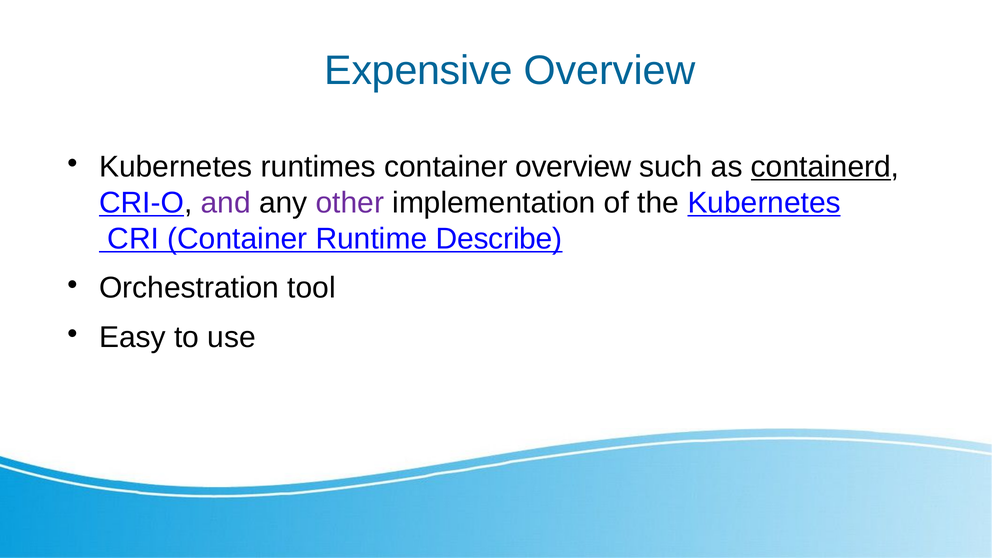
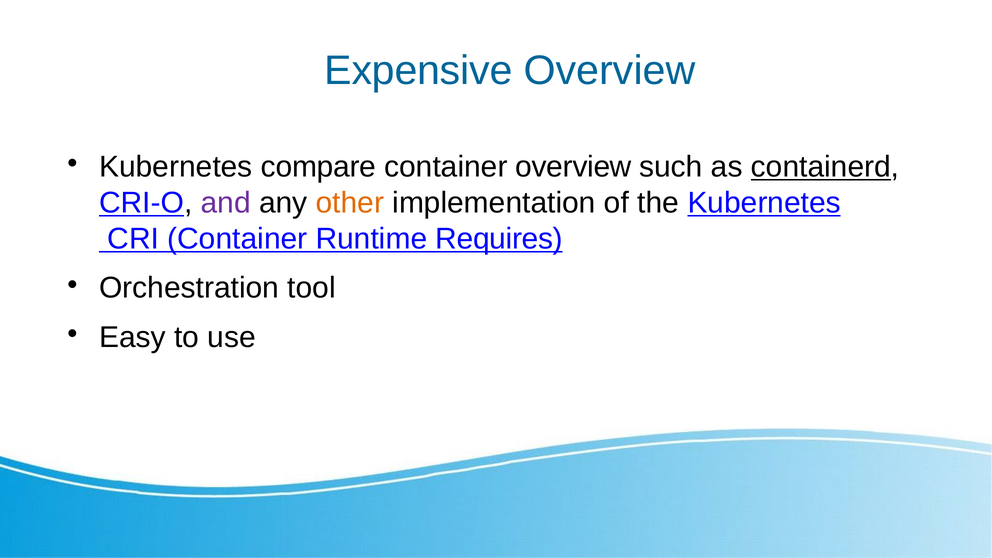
runtimes: runtimes -> compare
other colour: purple -> orange
Describe: Describe -> Requires
